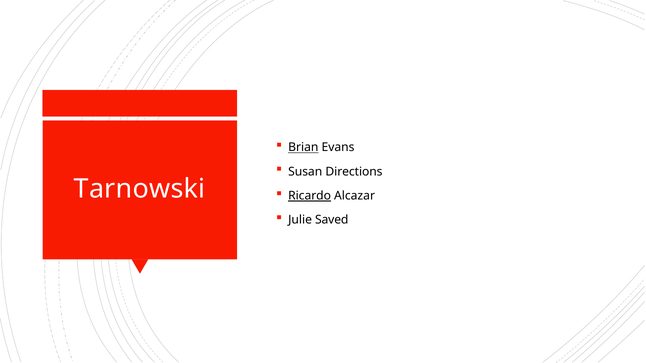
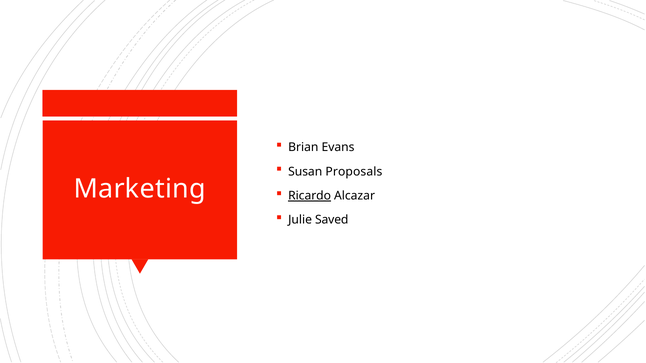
Brian underline: present -> none
Directions: Directions -> Proposals
Tarnowski: Tarnowski -> Marketing
